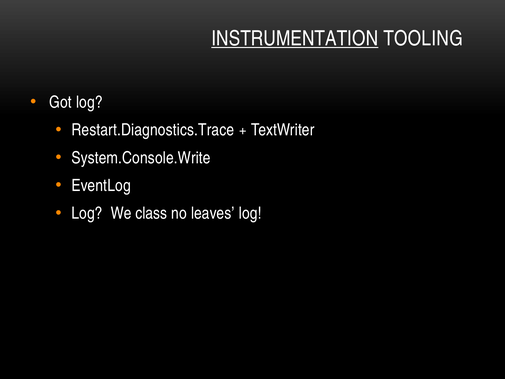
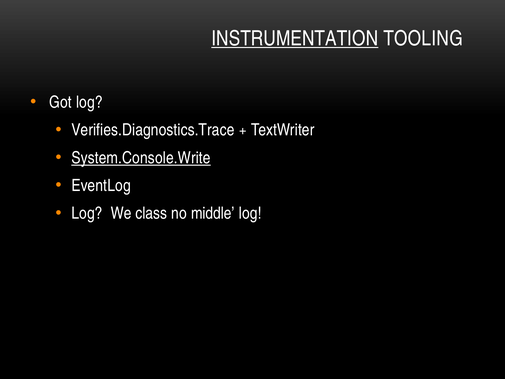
Restart.Diagnostics.Trace: Restart.Diagnostics.Trace -> Verifies.Diagnostics.Trace
System.Console.Write underline: none -> present
leaves: leaves -> middle
